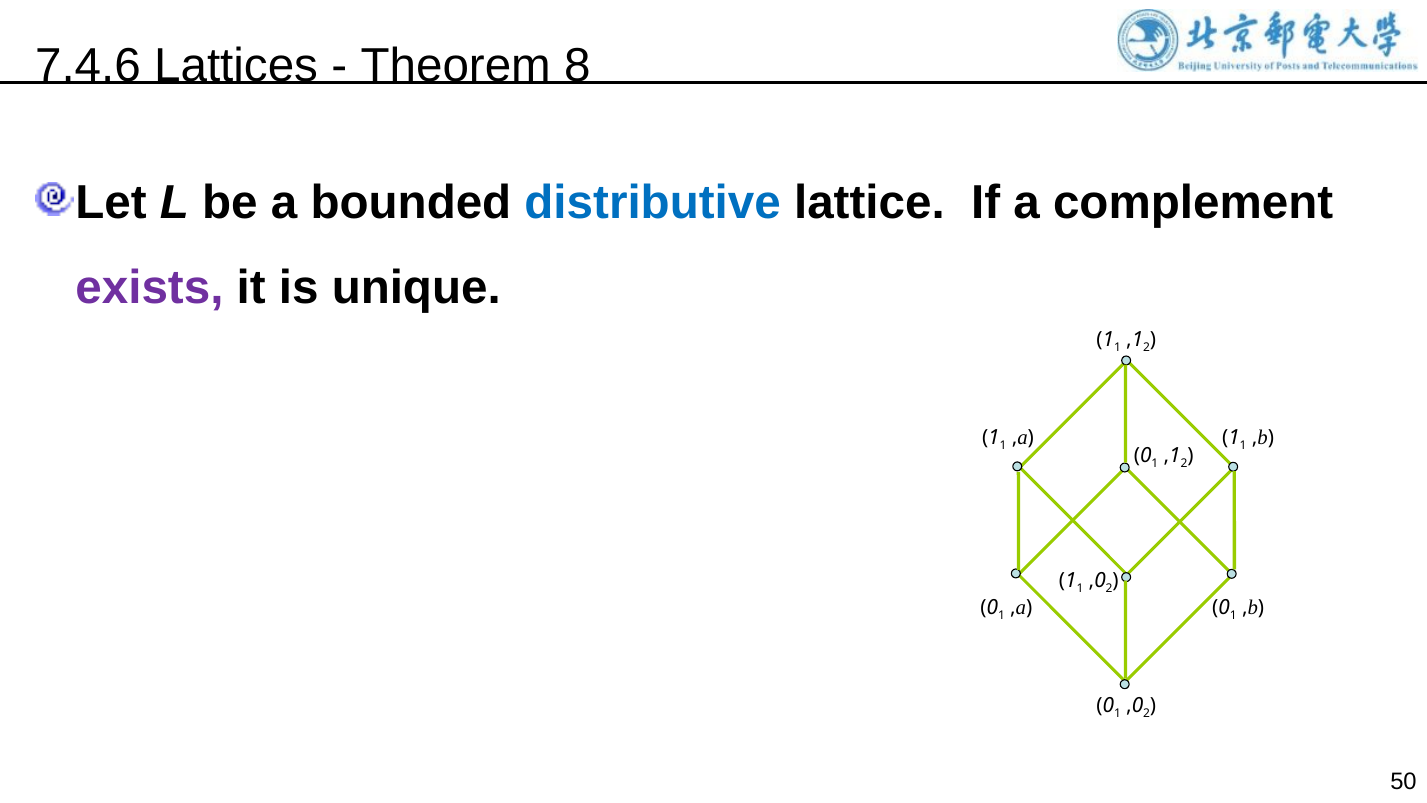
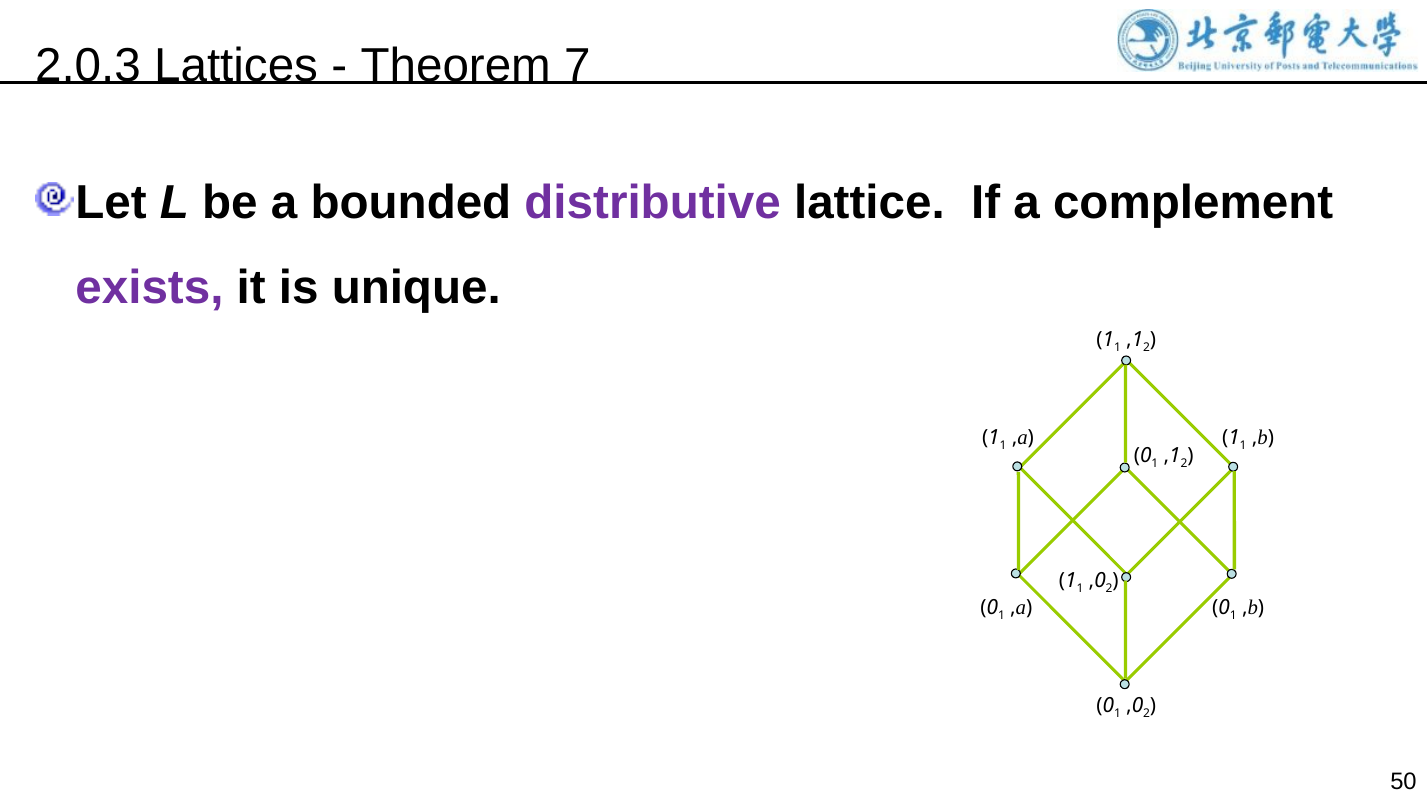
7.4.6: 7.4.6 -> 2.0.3
8: 8 -> 7
distributive colour: blue -> purple
